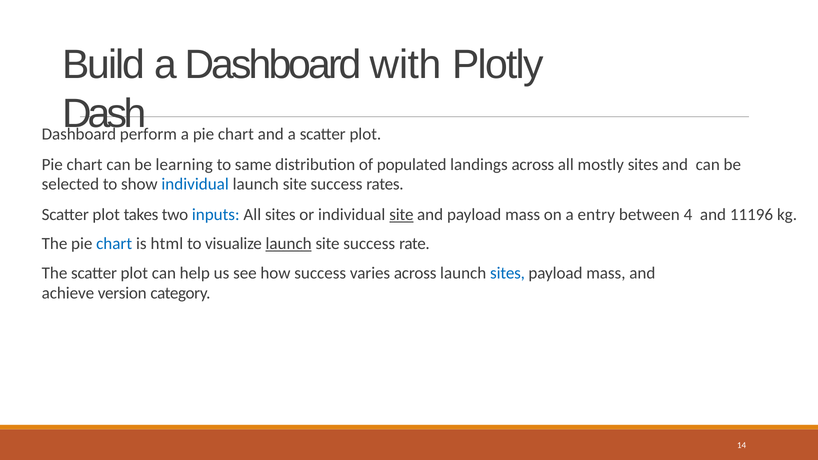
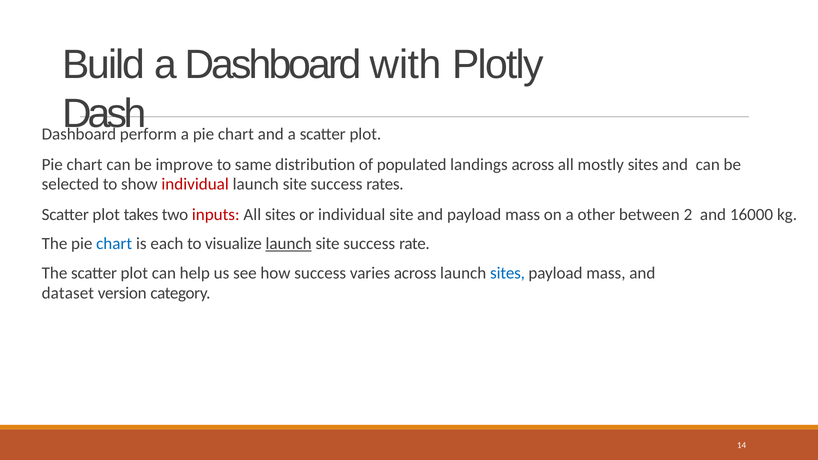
learning: learning -> improve
individual at (195, 184) colour: blue -> red
inputs colour: blue -> red
site at (401, 215) underline: present -> none
entry: entry -> other
4: 4 -> 2
11196: 11196 -> 16000
html: html -> each
achieve: achieve -> dataset
